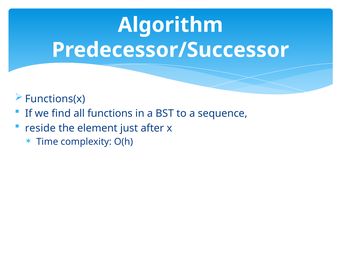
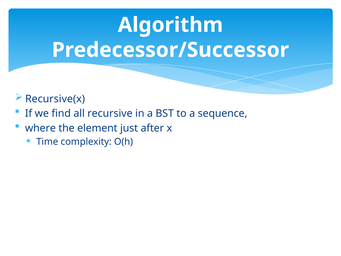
Functions(x: Functions(x -> Recursive(x
functions: functions -> recursive
reside: reside -> where
